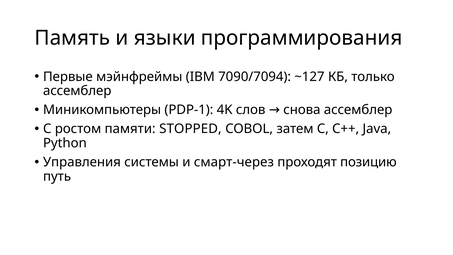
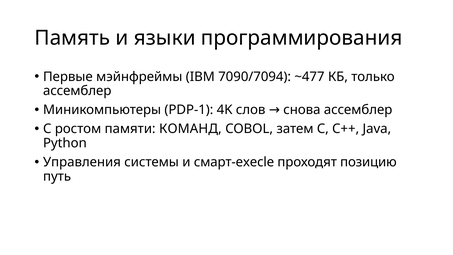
~127: ~127 -> ~477
STOPPED: STOPPED -> КОМАНД
смарт-через: смарт-через -> смарт-execle
